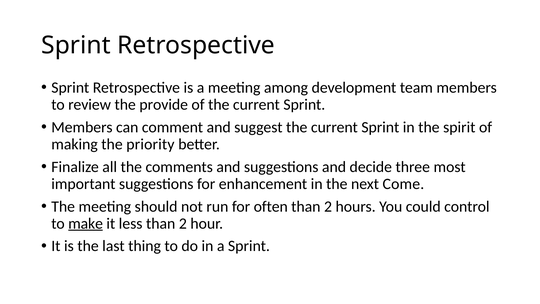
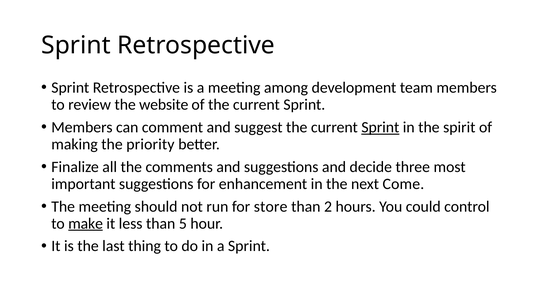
provide: provide -> website
Sprint at (380, 127) underline: none -> present
often: often -> store
less than 2: 2 -> 5
